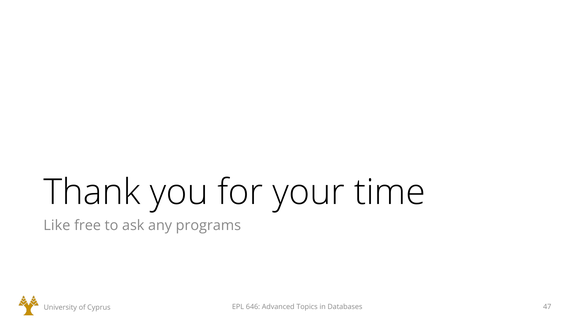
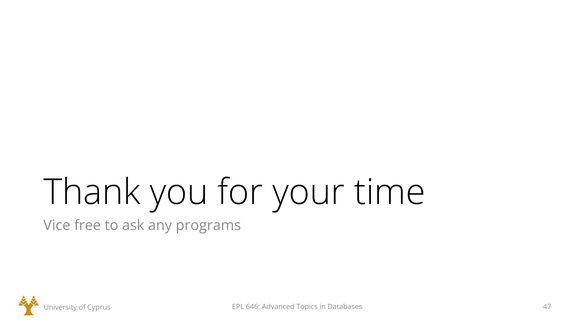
Like: Like -> Vice
